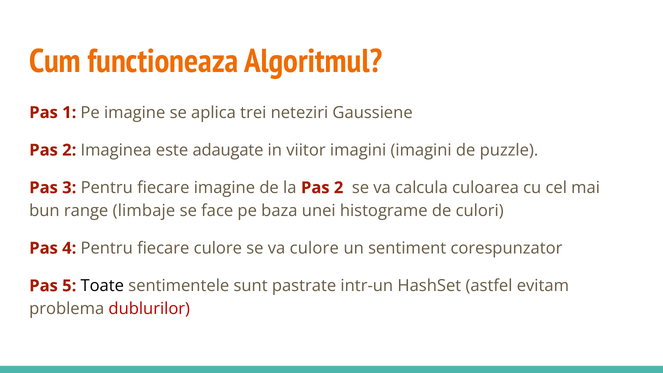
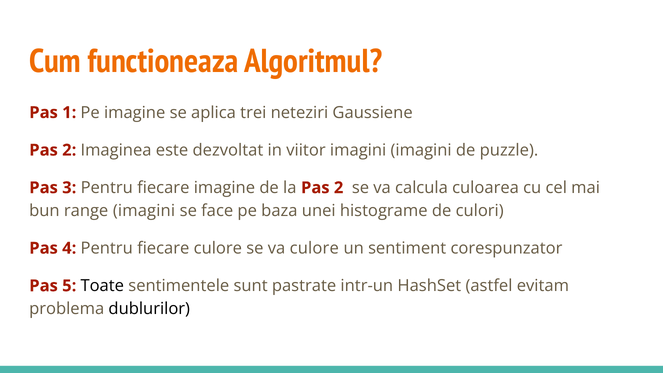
adaugate: adaugate -> dezvoltat
range limbaje: limbaje -> imagini
dublurilor colour: red -> black
